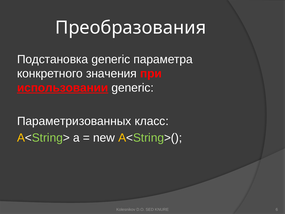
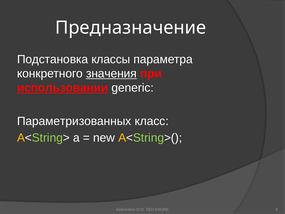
Преобразования: Преобразования -> Предназначение
Подстановка generic: generic -> классы
значения underline: none -> present
